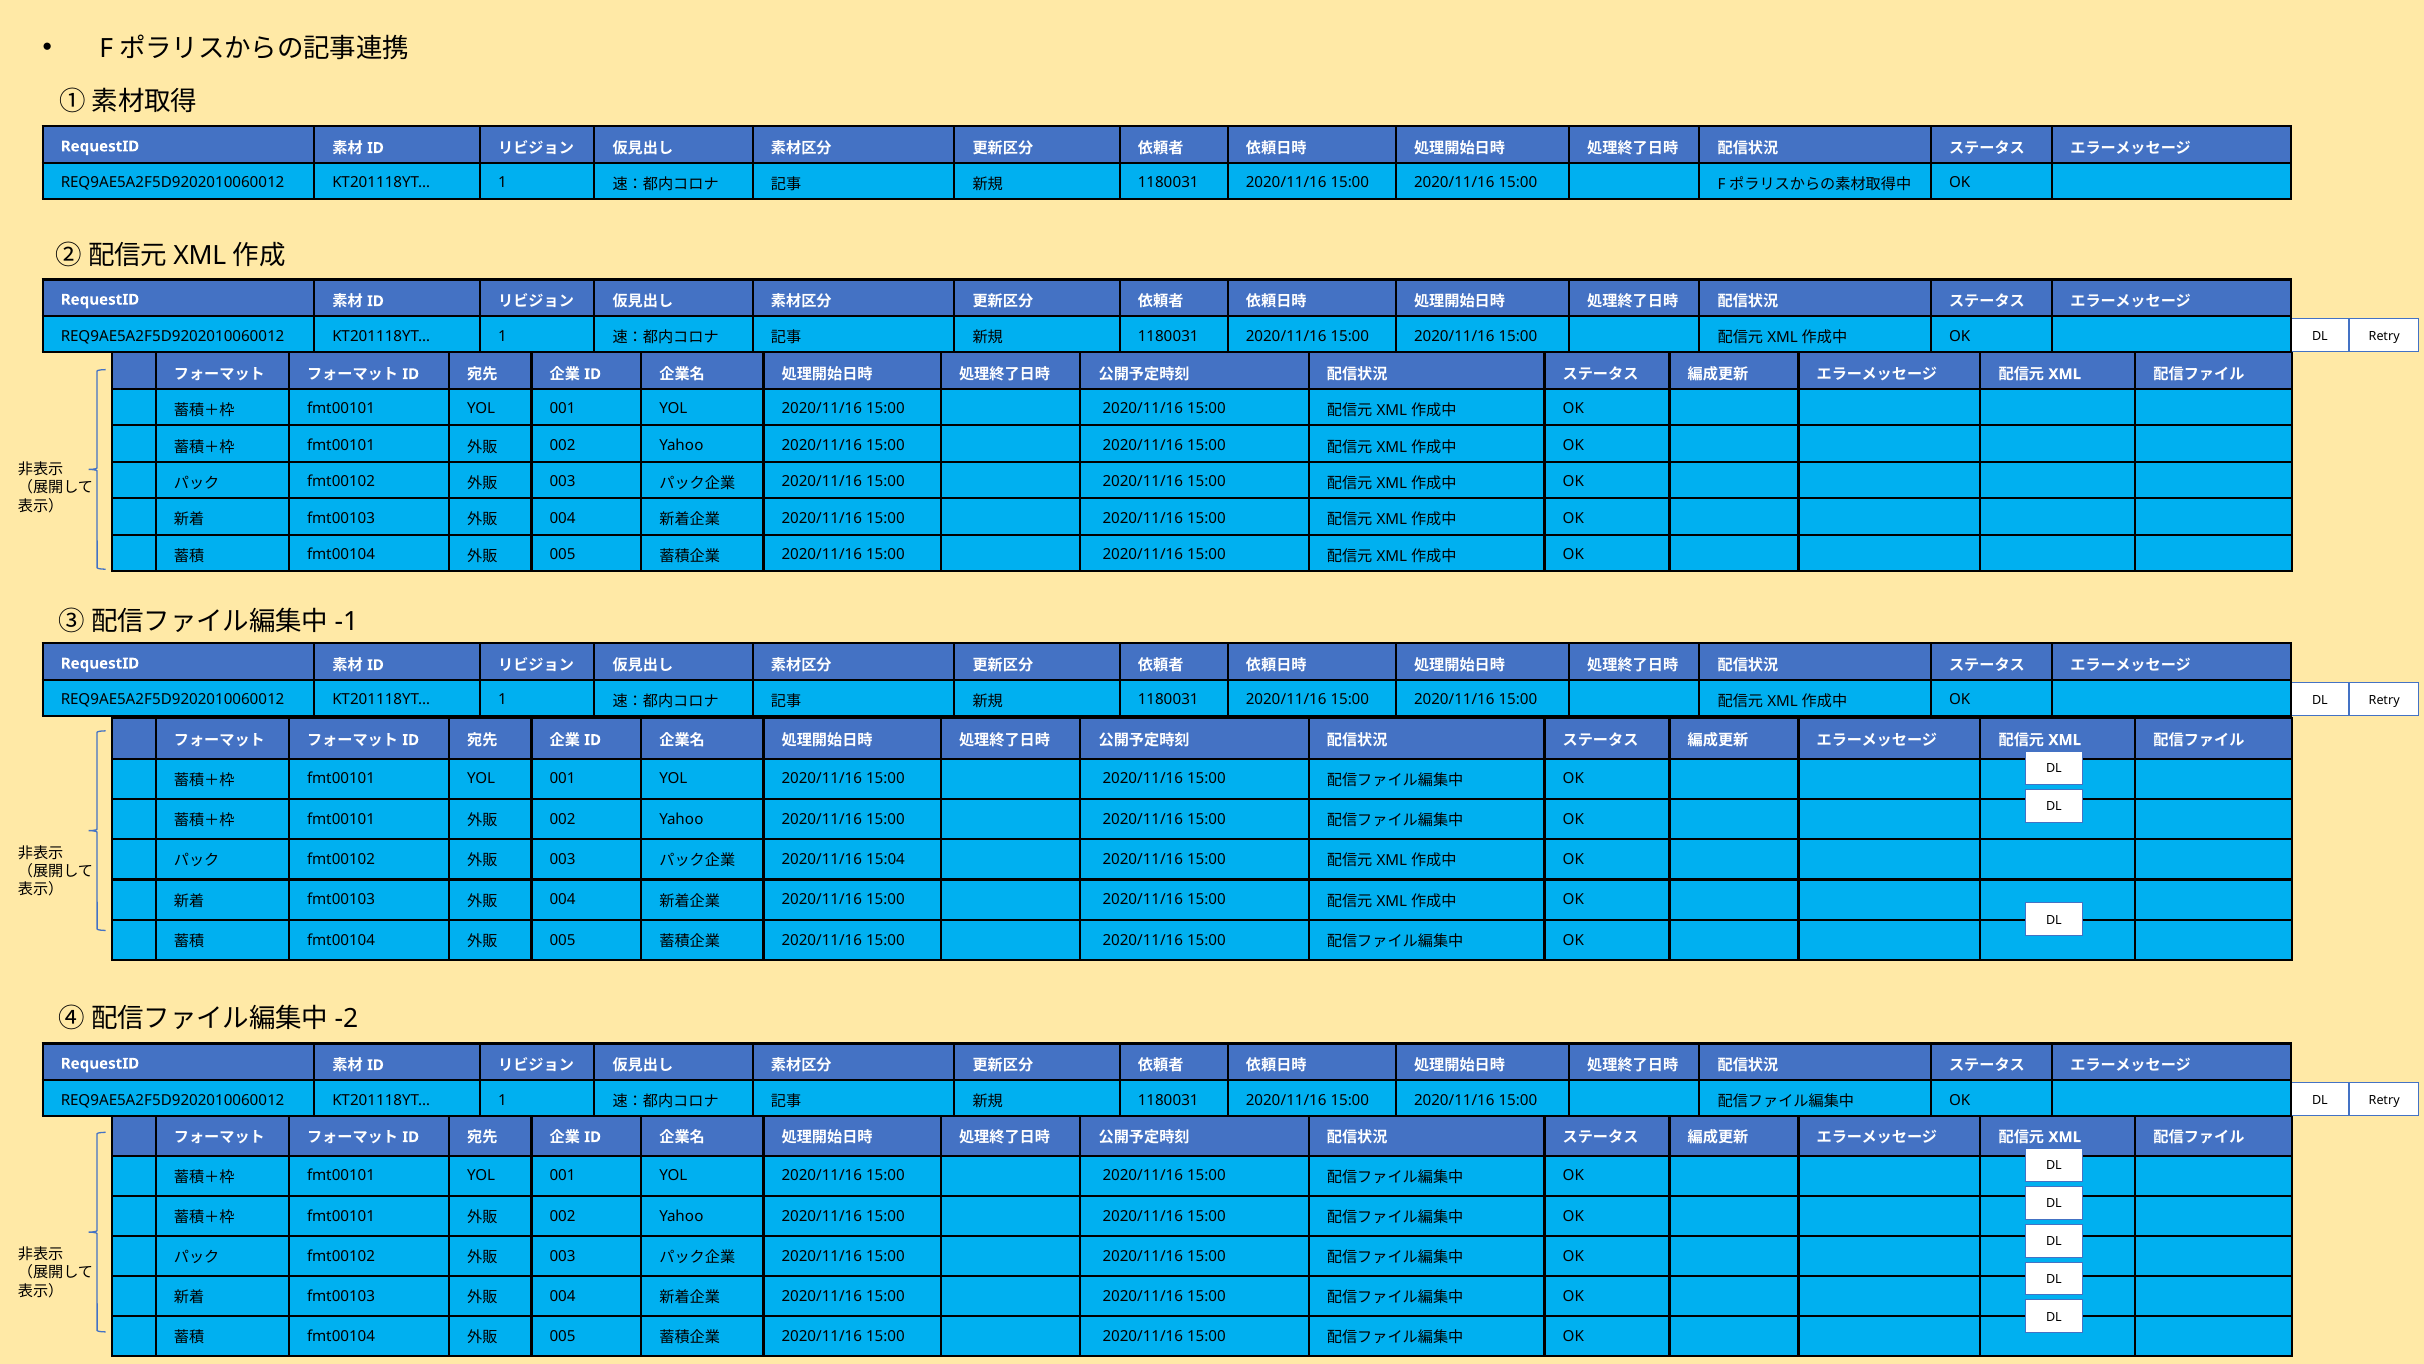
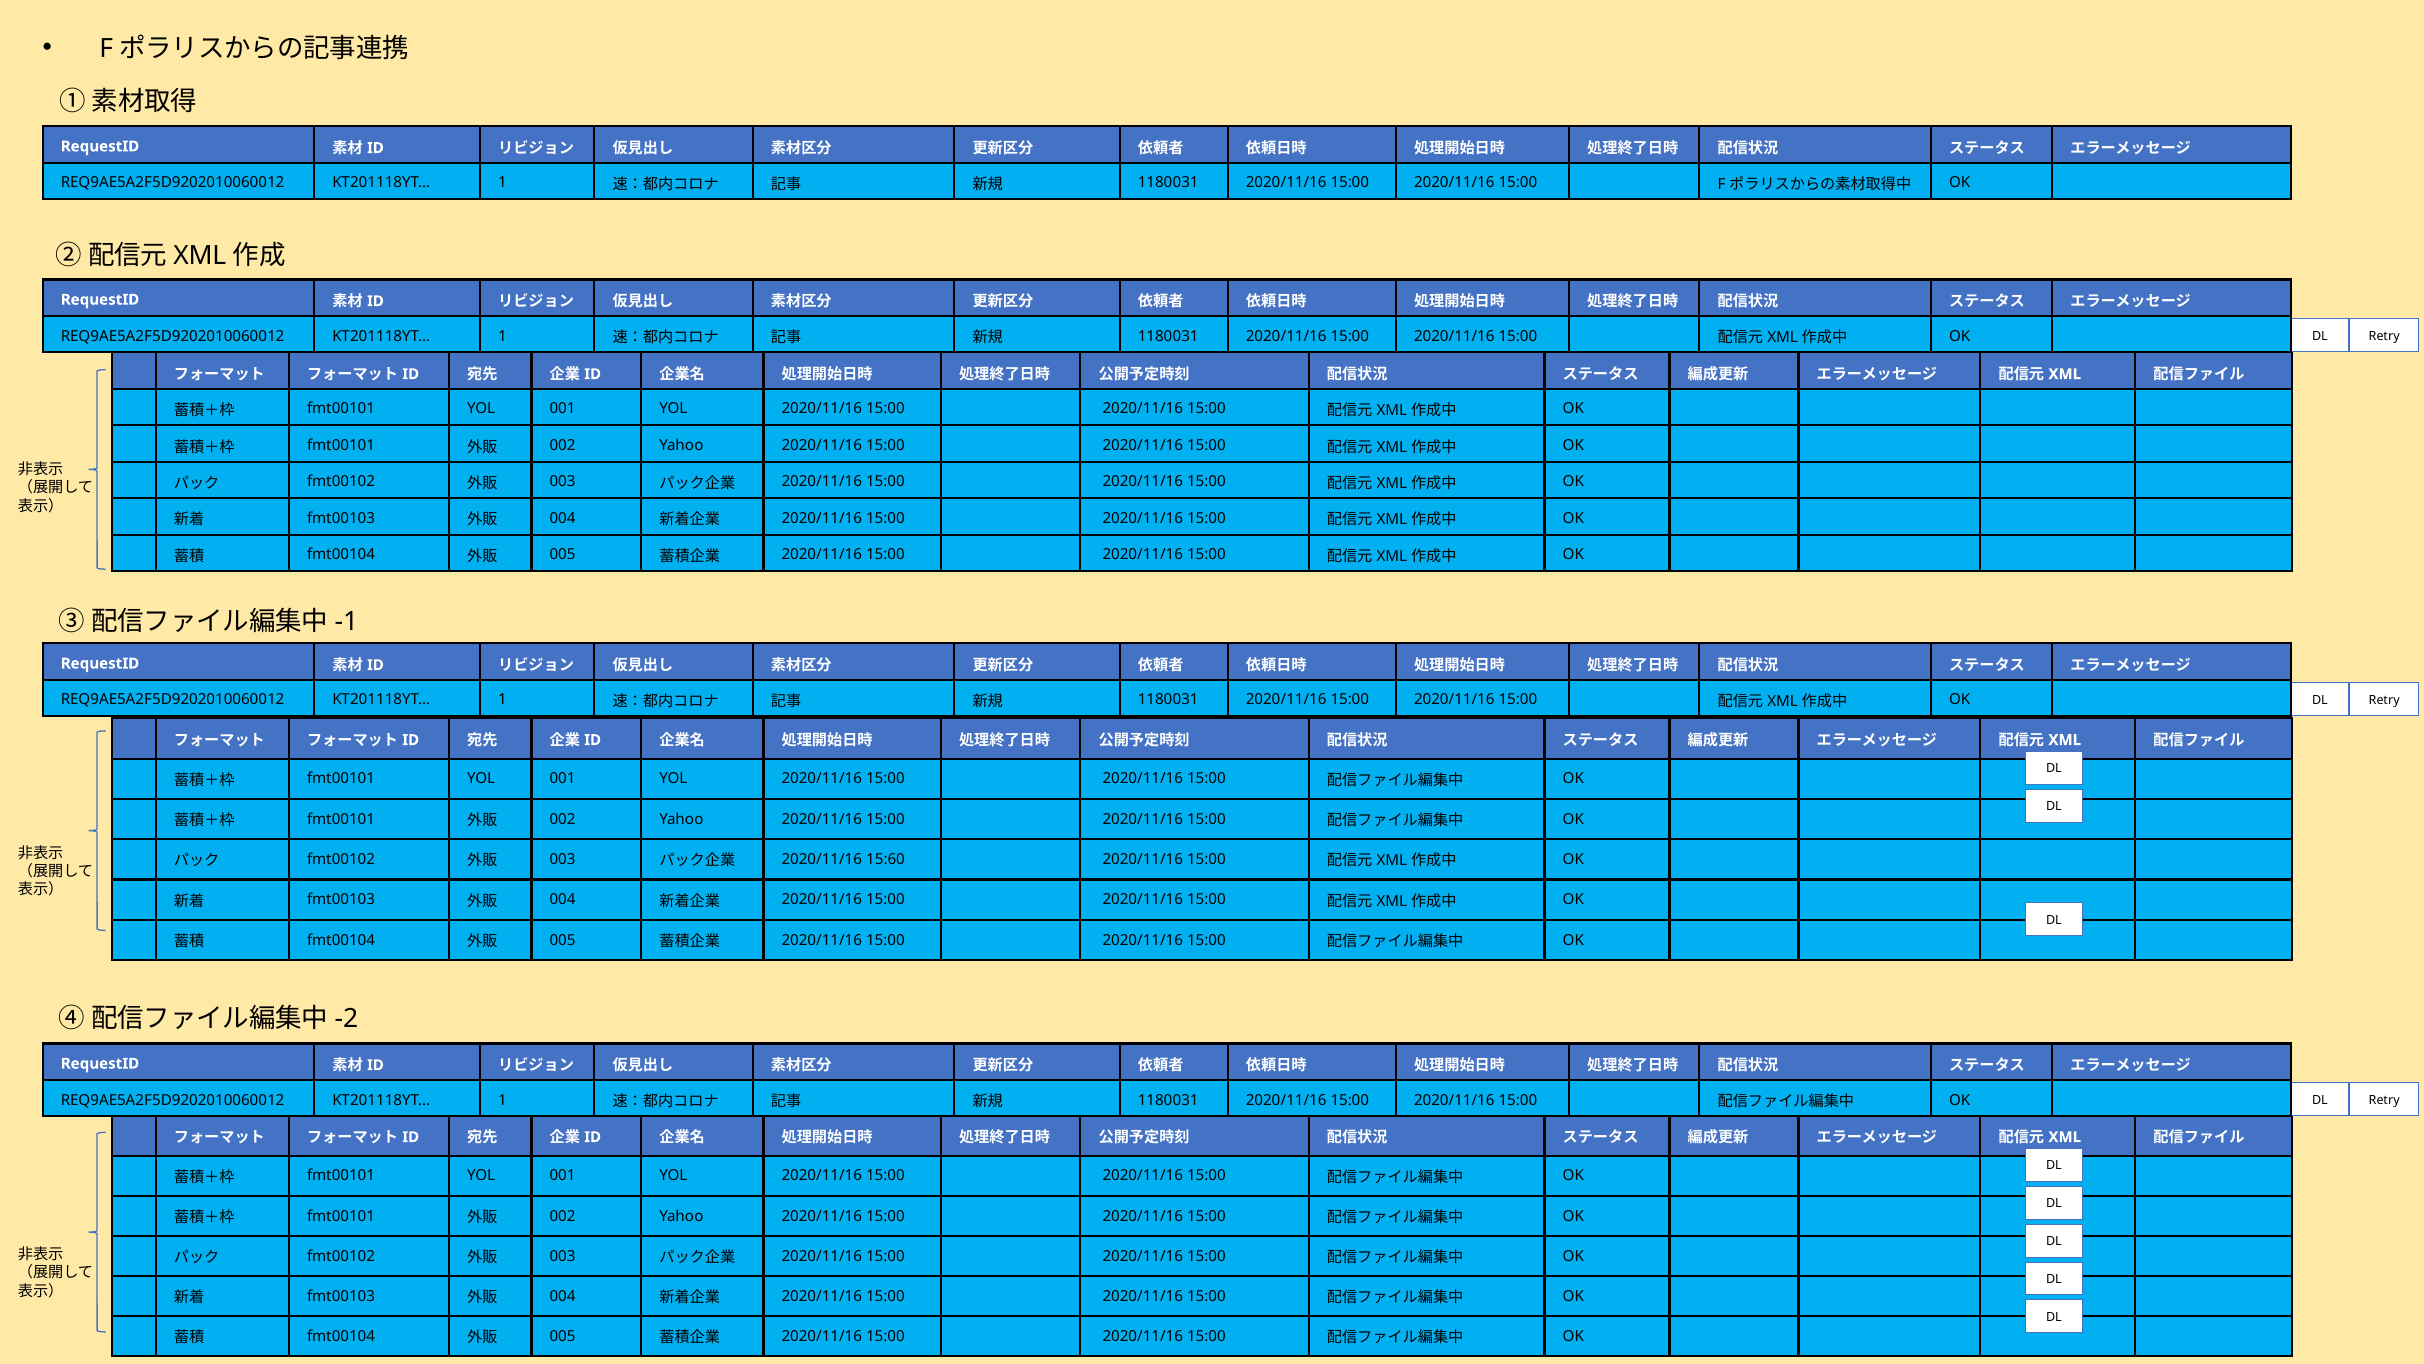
15:04: 15:04 -> 15:60
